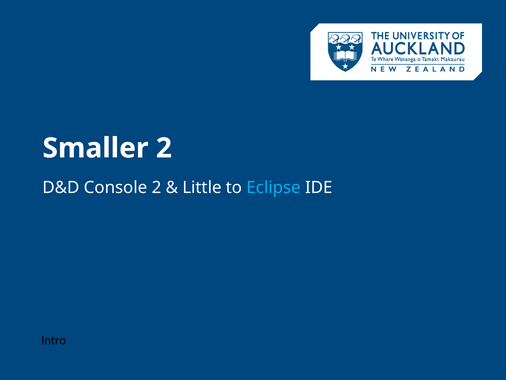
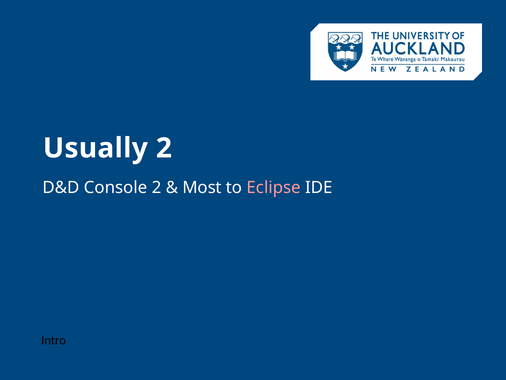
Smaller: Smaller -> Usually
Little: Little -> Most
Eclipse colour: light blue -> pink
